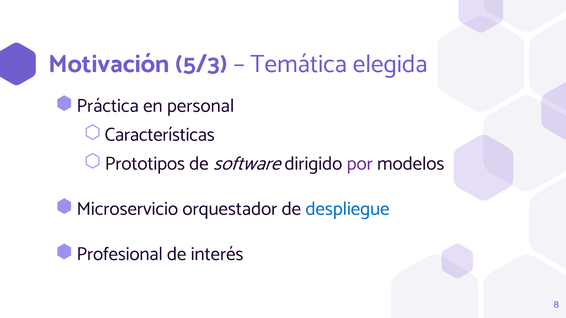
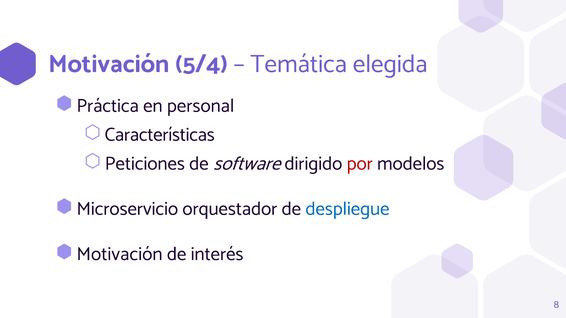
5/3: 5/3 -> 5/4
Prototipos: Prototipos -> Peticiones
por colour: purple -> red
Profesional at (120, 254): Profesional -> Motivación
